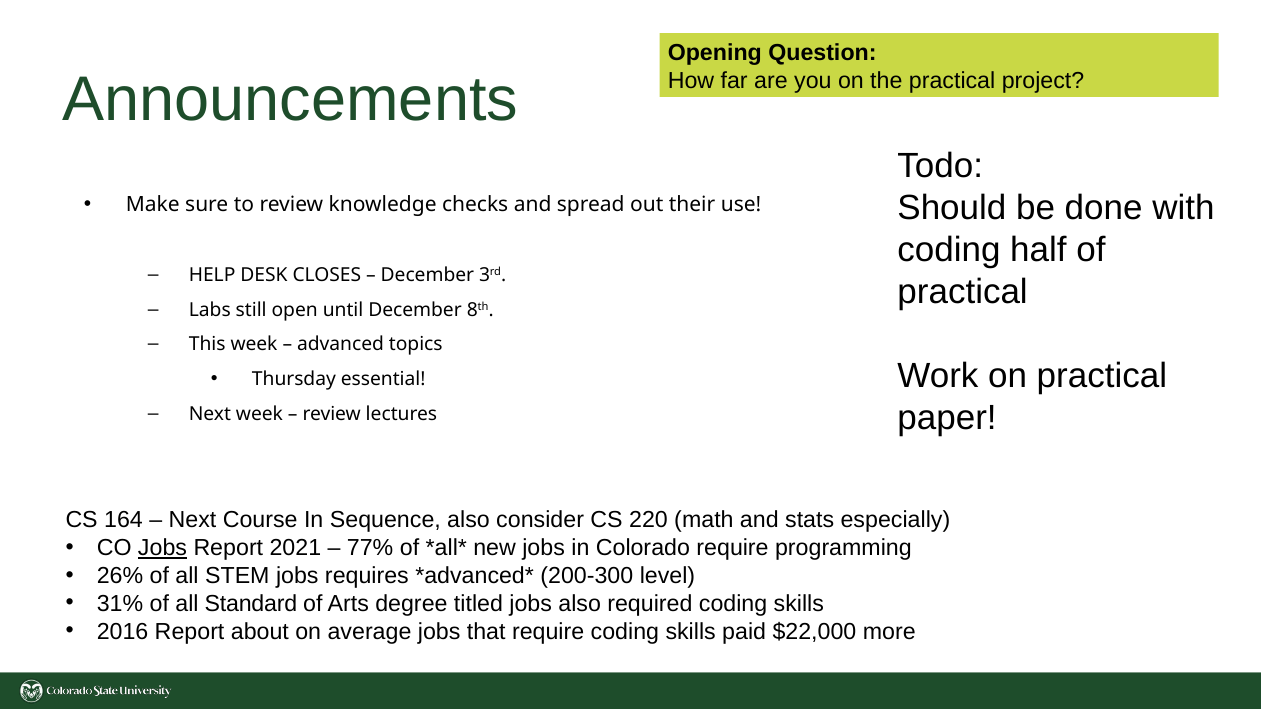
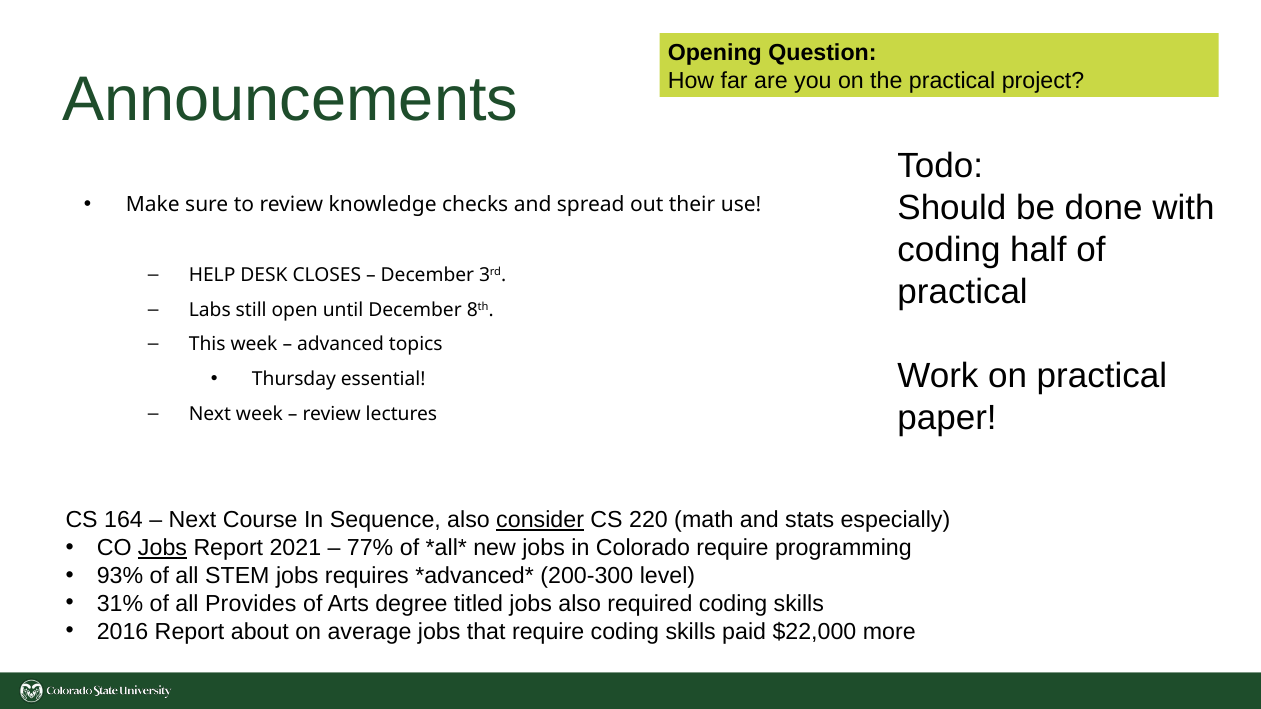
consider underline: none -> present
26%: 26% -> 93%
Standard: Standard -> Provides
